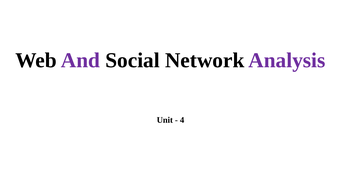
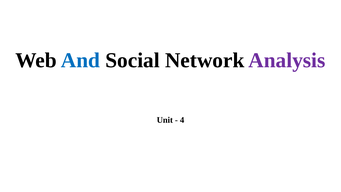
And colour: purple -> blue
